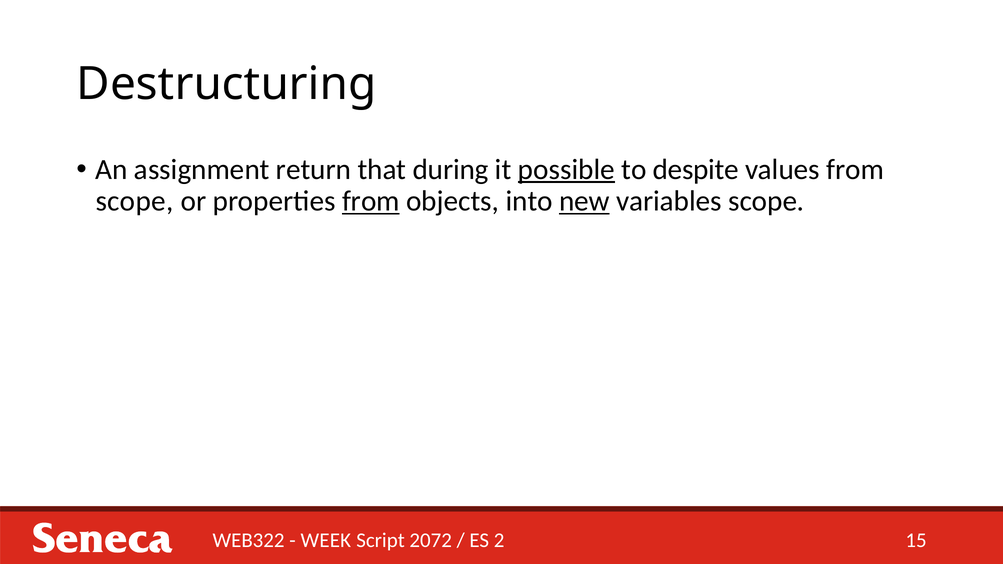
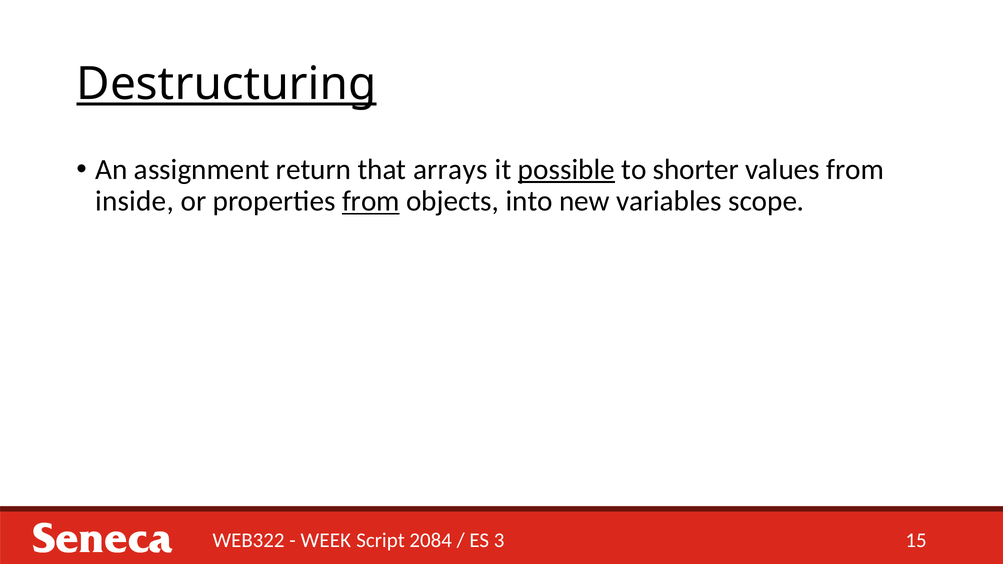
Destructuring underline: none -> present
during: during -> arrays
despite: despite -> shorter
scope at (135, 201): scope -> inside
new underline: present -> none
2072: 2072 -> 2084
2: 2 -> 3
